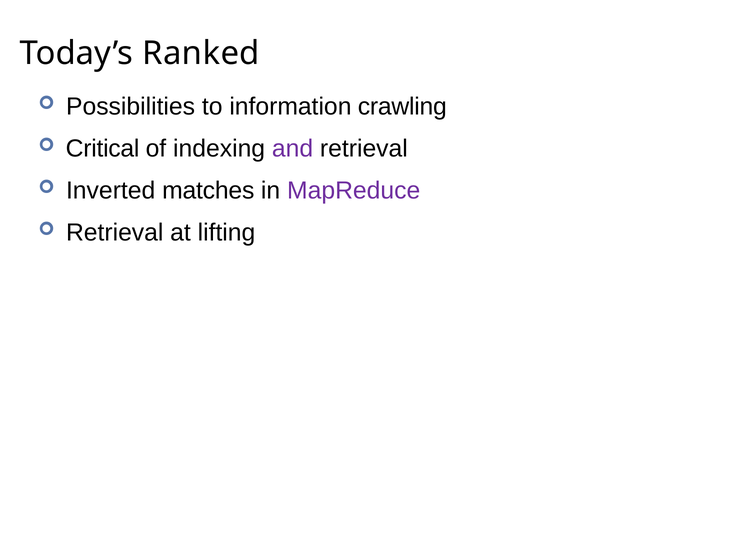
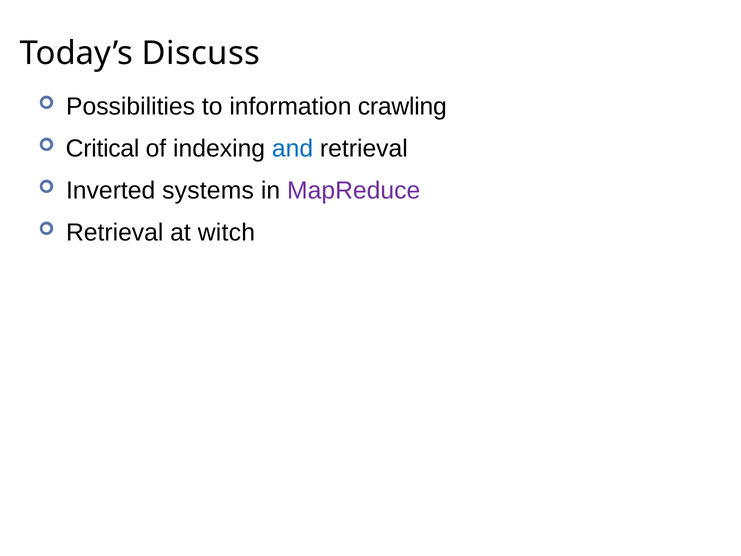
Ranked: Ranked -> Discuss
and colour: purple -> blue
matches: matches -> systems
lifting: lifting -> witch
